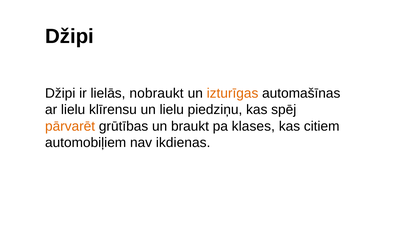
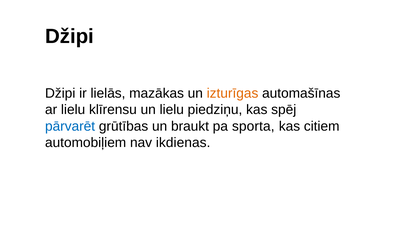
nobraukt: nobraukt -> mazākas
pārvarēt colour: orange -> blue
klases: klases -> sporta
